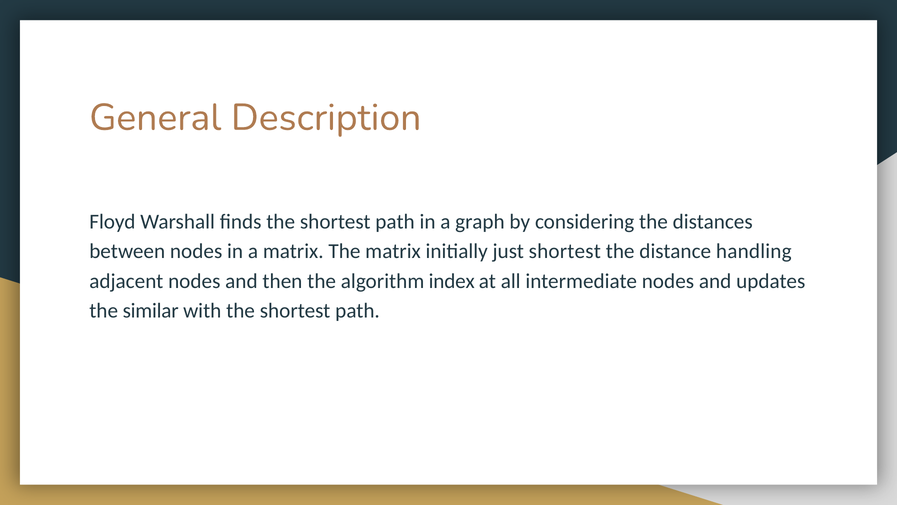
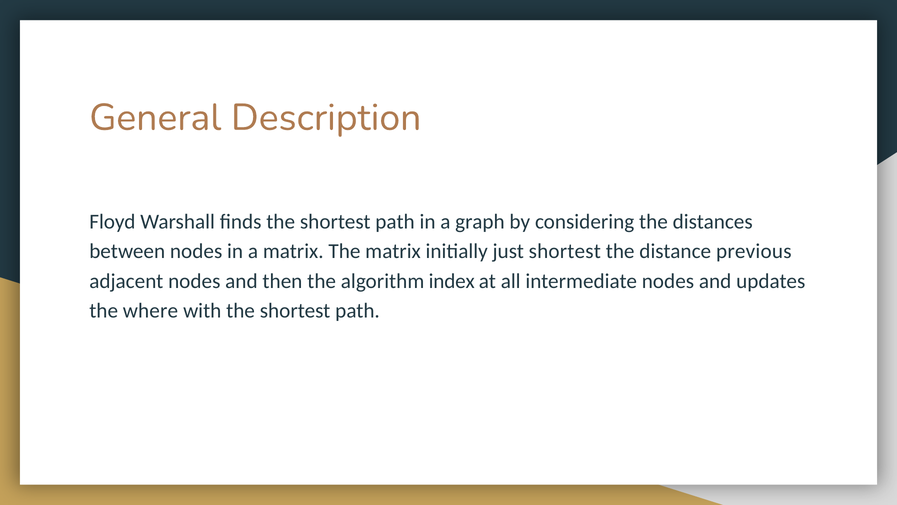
handling: handling -> previous
similar: similar -> where
